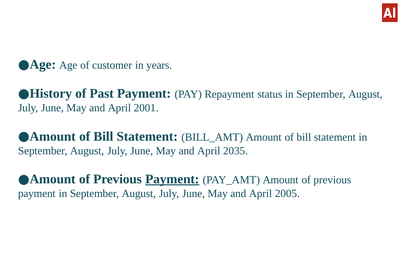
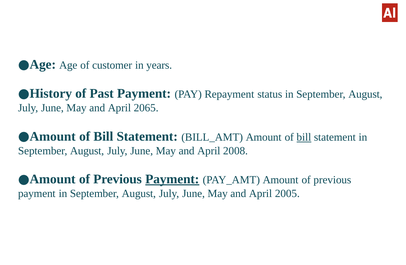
2001: 2001 -> 2065
bill at (304, 137) underline: none -> present
2035: 2035 -> 2008
